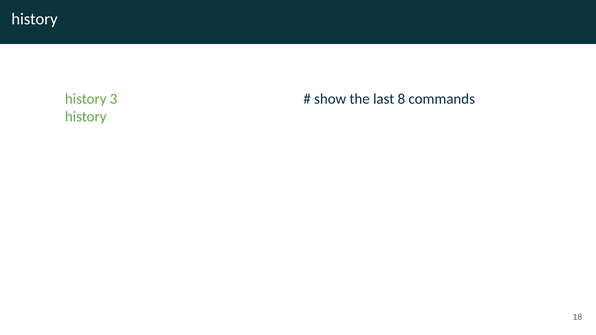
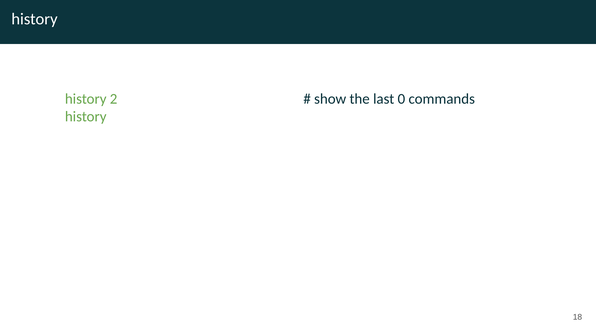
3: 3 -> 2
8: 8 -> 0
